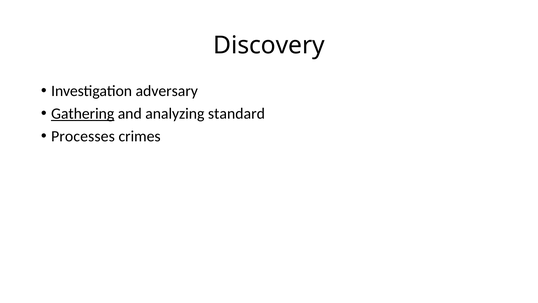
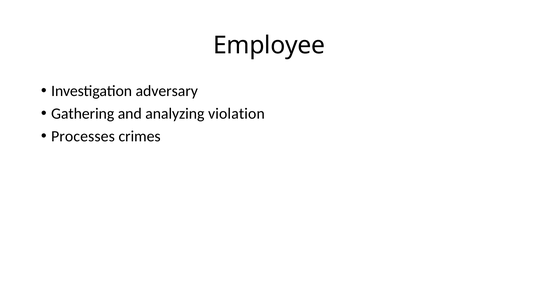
Discovery: Discovery -> Employee
Gathering underline: present -> none
standard: standard -> violation
